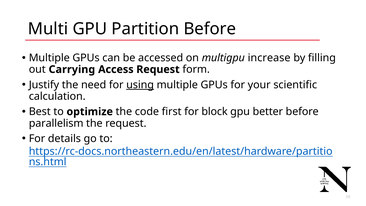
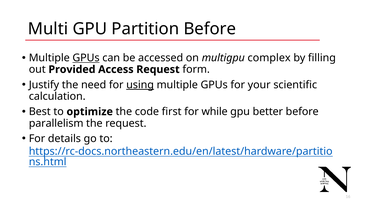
GPUs at (86, 58) underline: none -> present
increase: increase -> complex
Carrying: Carrying -> Provided
block: block -> while
